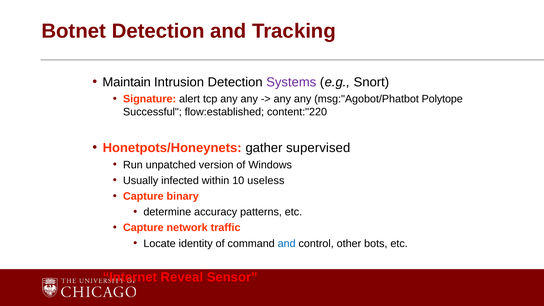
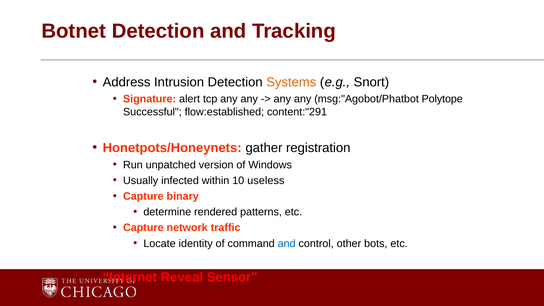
Maintain: Maintain -> Address
Systems colour: purple -> orange
content:"220: content:"220 -> content:"291
supervised: supervised -> registration
accuracy: accuracy -> rendered
